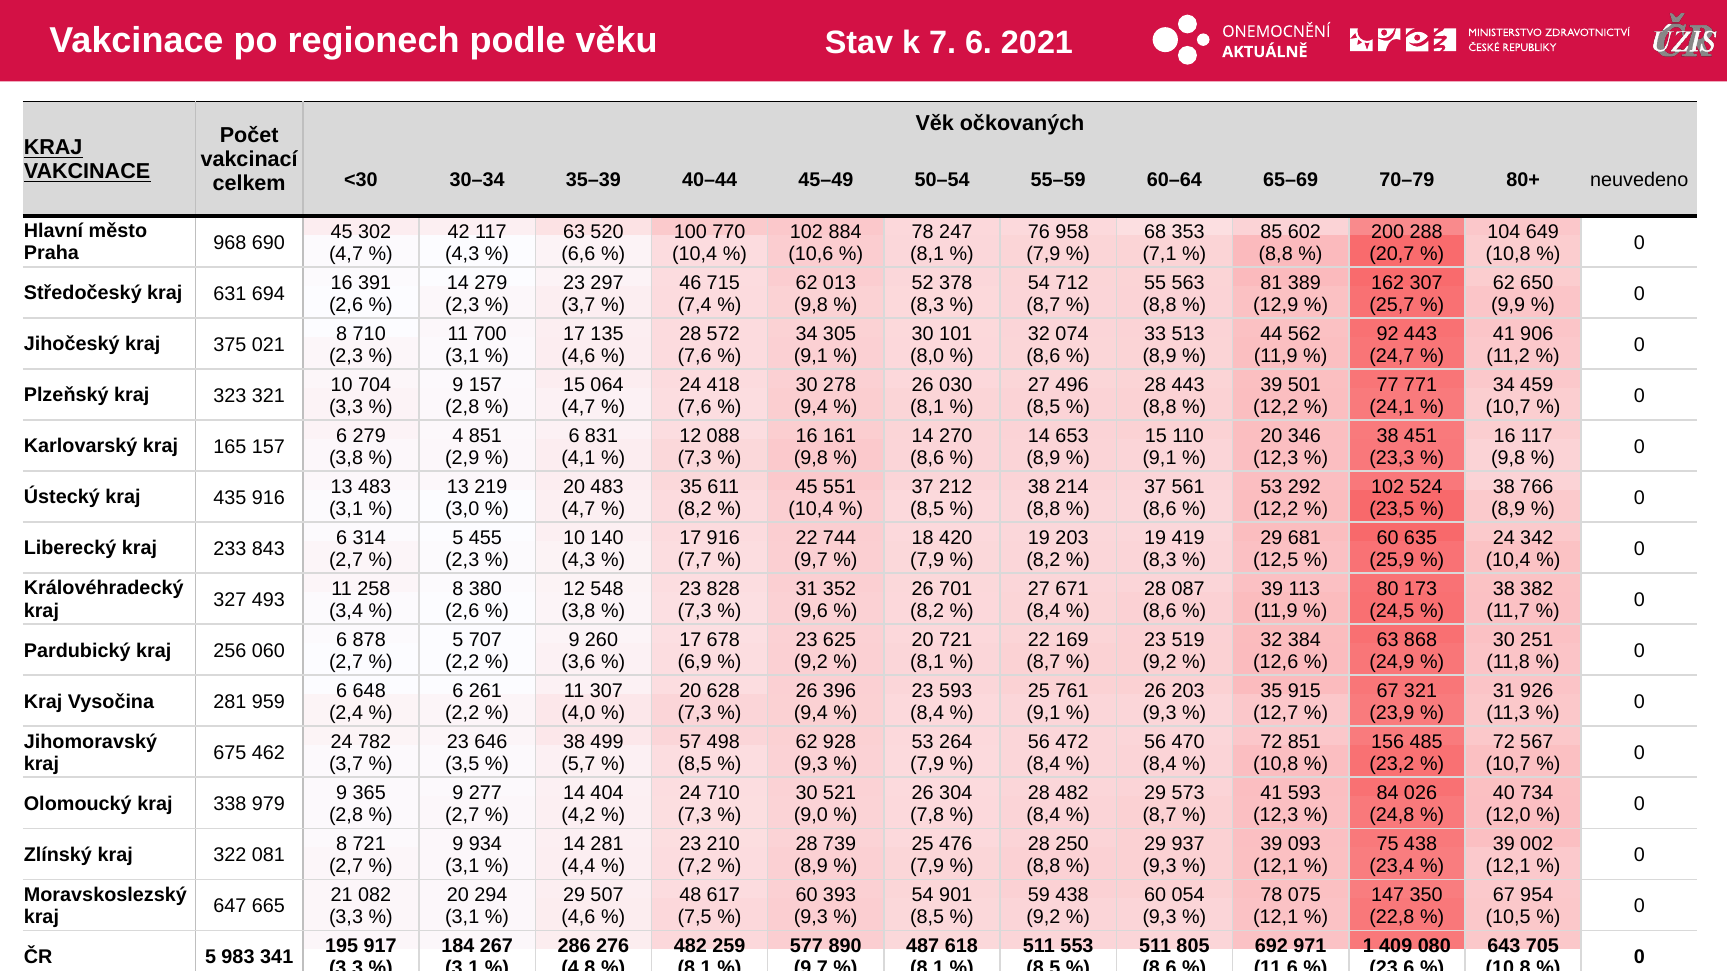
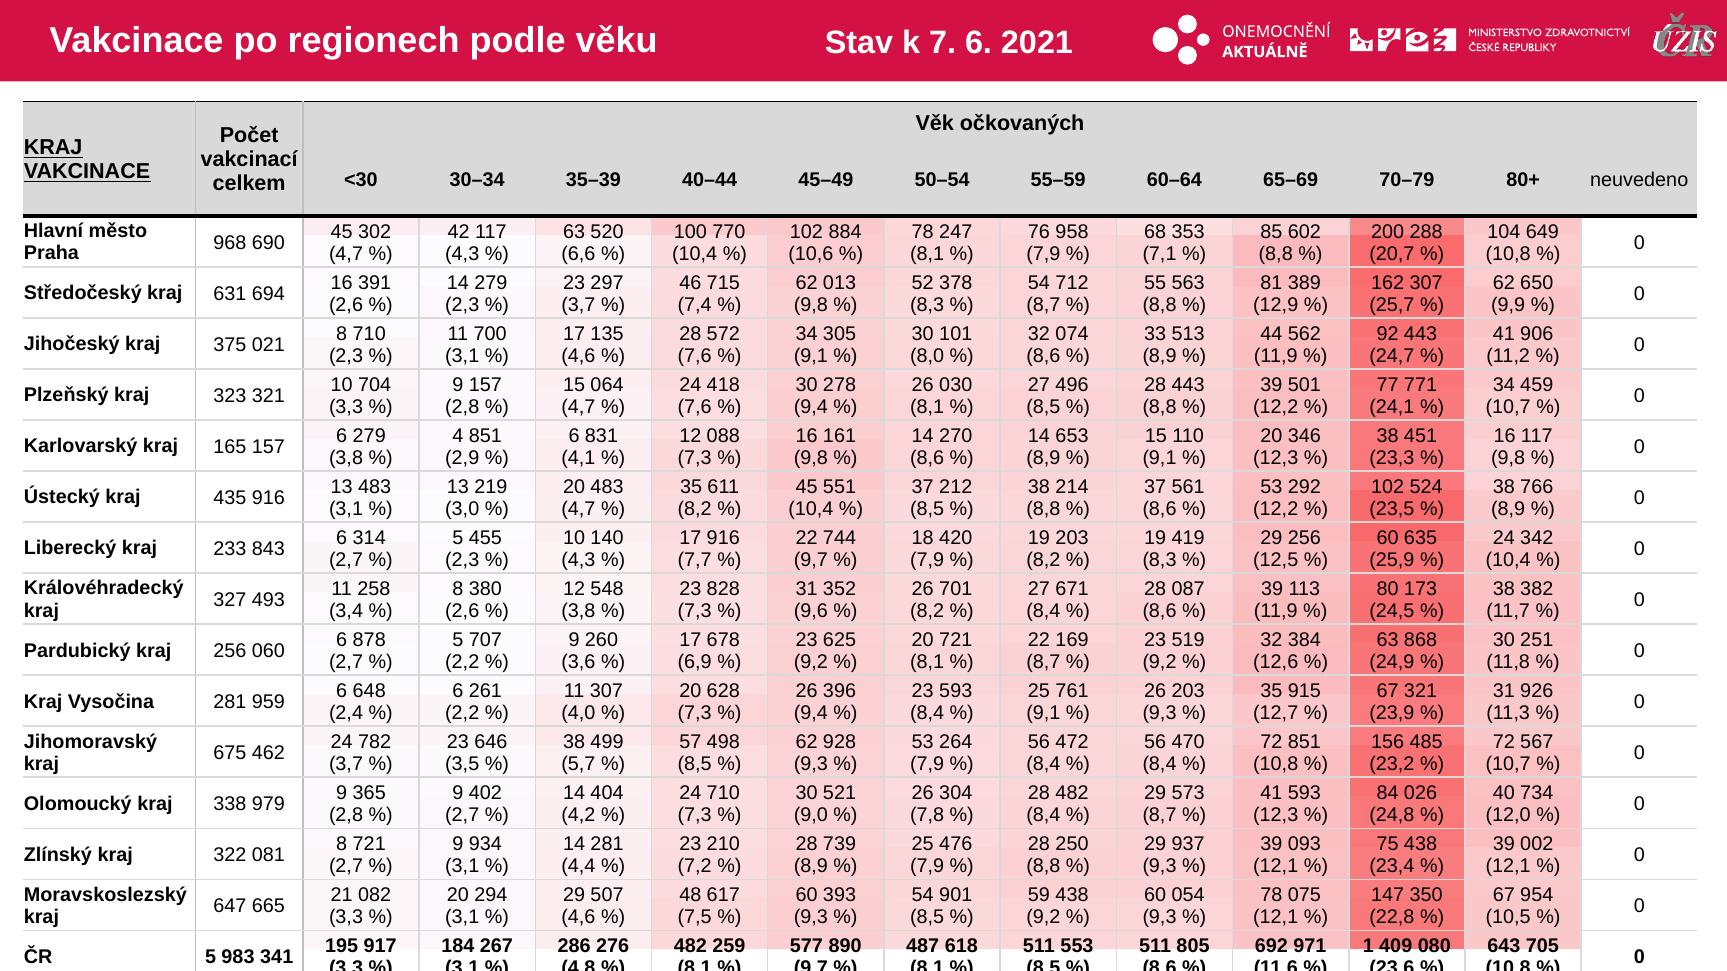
29 681: 681 -> 256
277: 277 -> 402
